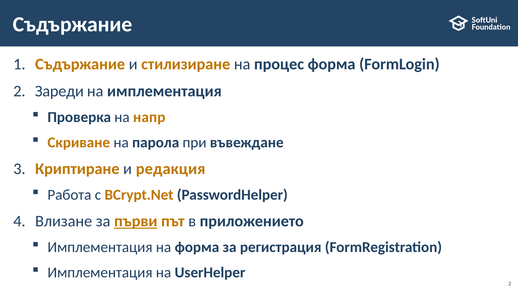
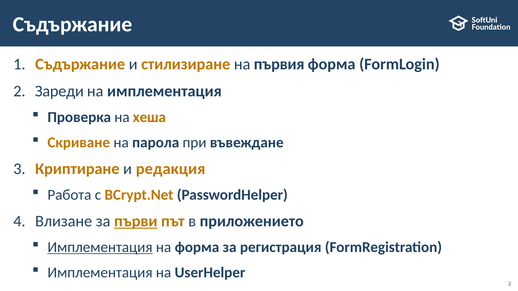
процес: процес -> първия
напр: напр -> хеша
Имплементация at (100, 248) underline: none -> present
